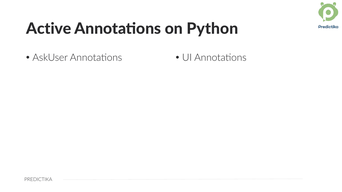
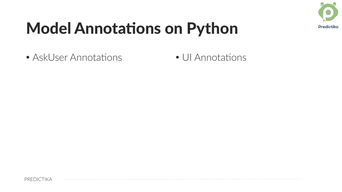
Active: Active -> Model
